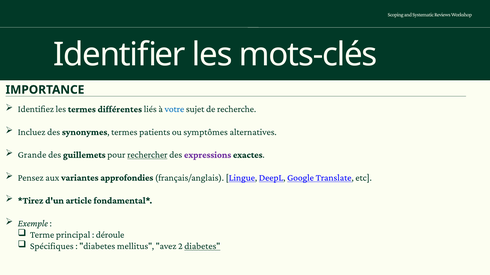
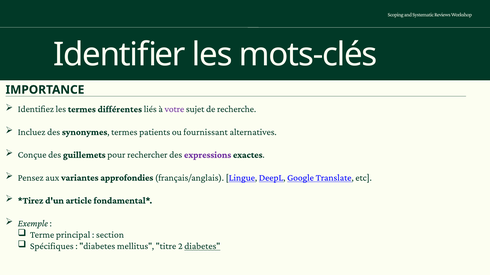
votre colour: blue -> purple
symptômes: symptômes -> fournissant
Grande: Grande -> Conçue
rechercher underline: present -> none
déroule: déroule -> section
avez: avez -> titre
